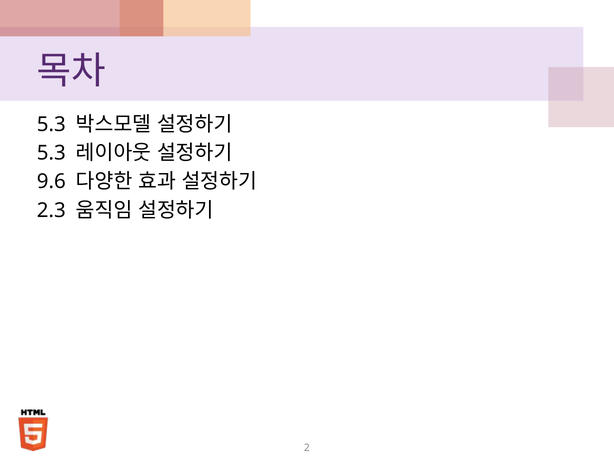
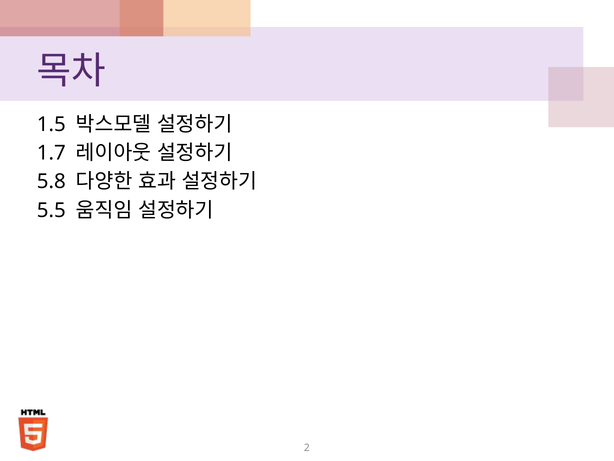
5.3 at (51, 124): 5.3 -> 1.5
5.3 at (51, 153): 5.3 -> 1.7
9.6: 9.6 -> 5.8
2.3: 2.3 -> 5.5
